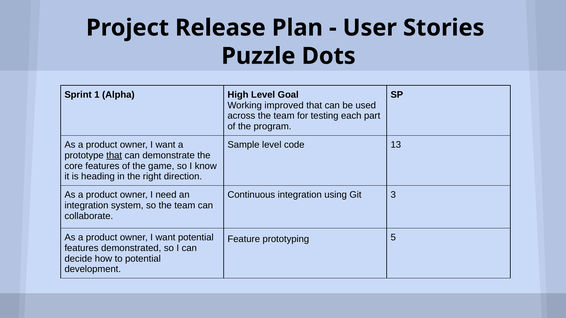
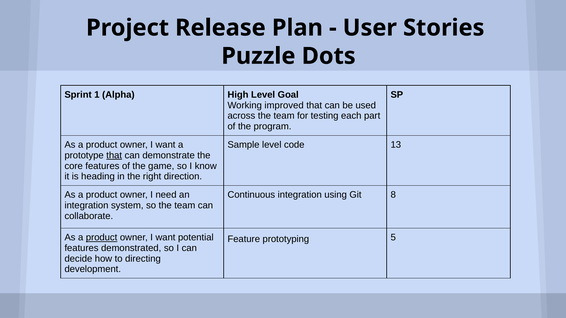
3: 3 -> 8
product at (102, 238) underline: none -> present
to potential: potential -> directing
